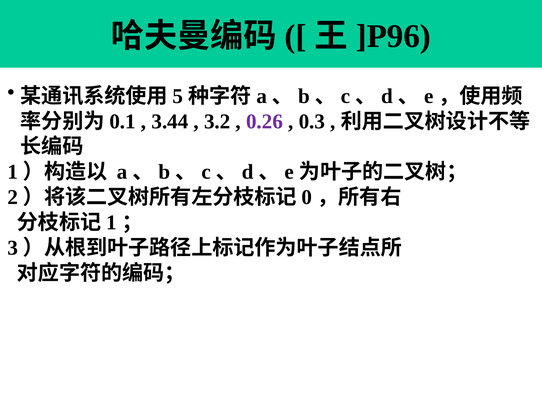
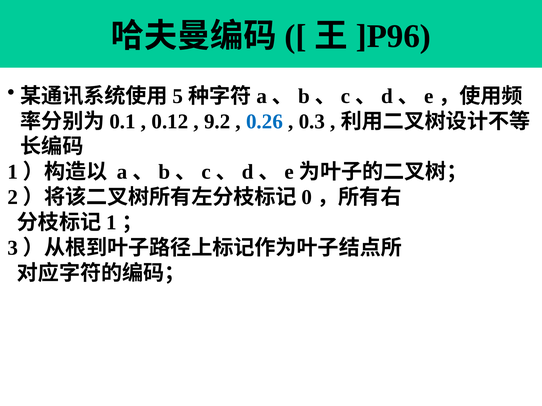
3.44: 3.44 -> 0.12
3.2: 3.2 -> 9.2
0.26 colour: purple -> blue
